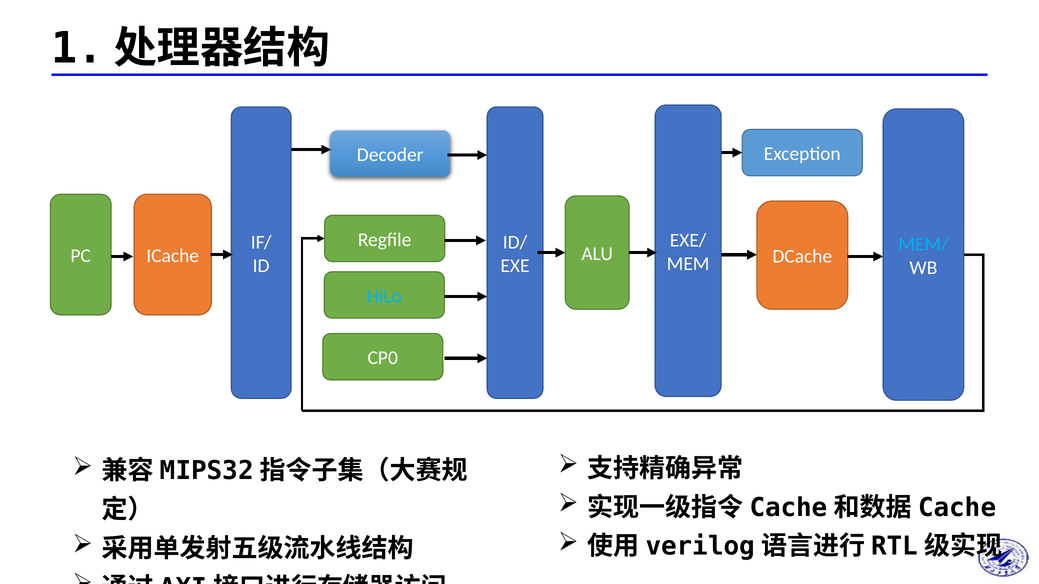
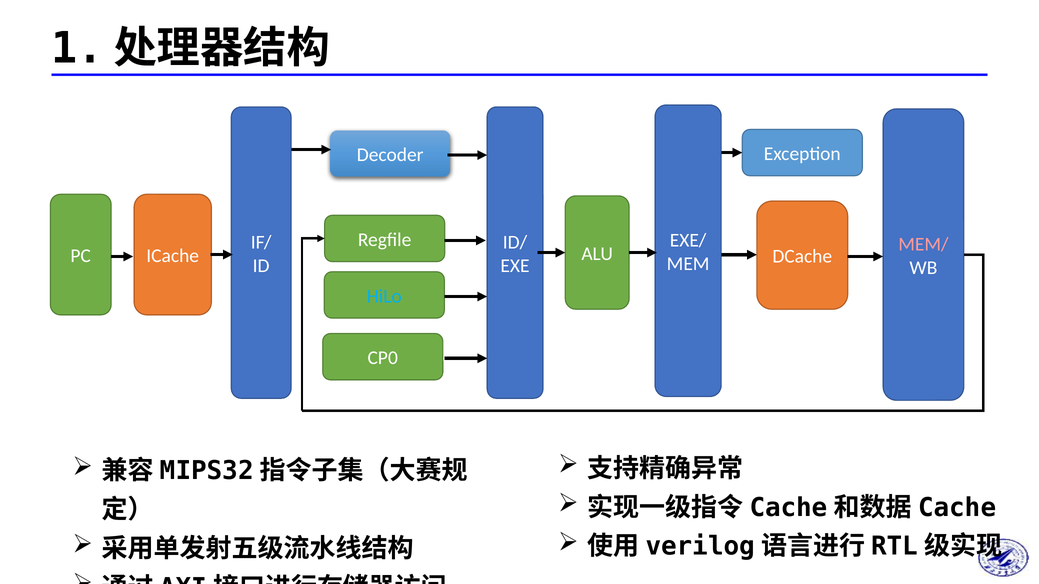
MEM/ colour: light blue -> pink
